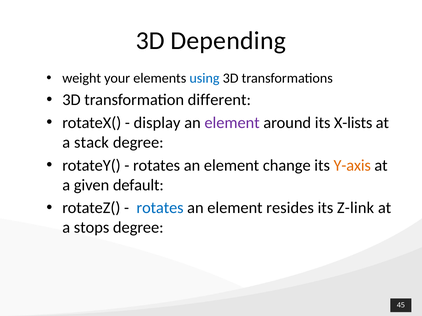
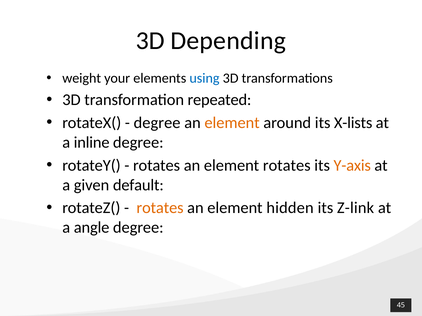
different: different -> repeated
display at (157, 123): display -> degree
element at (232, 123) colour: purple -> orange
stack: stack -> inline
element change: change -> rotates
rotates at (160, 208) colour: blue -> orange
resides: resides -> hidden
stops: stops -> angle
